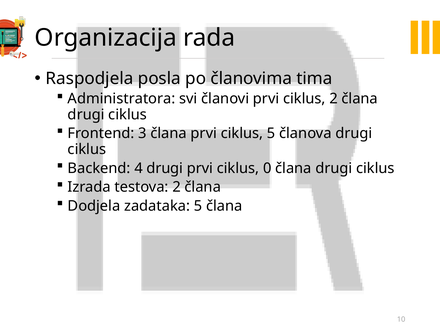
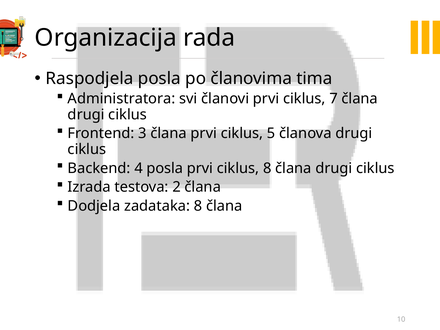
ciklus 2: 2 -> 7
4 drugi: drugi -> posla
ciklus 0: 0 -> 8
zadataka 5: 5 -> 8
